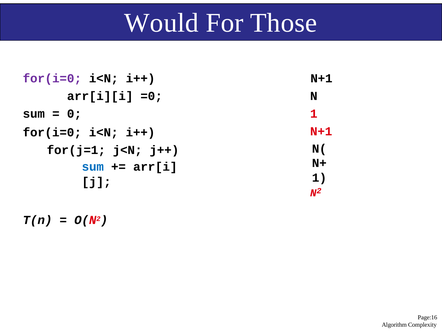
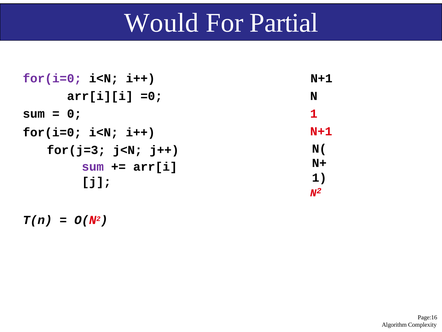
Those: Those -> Partial
for(j=1: for(j=1 -> for(j=3
sum at (93, 167) colour: blue -> purple
